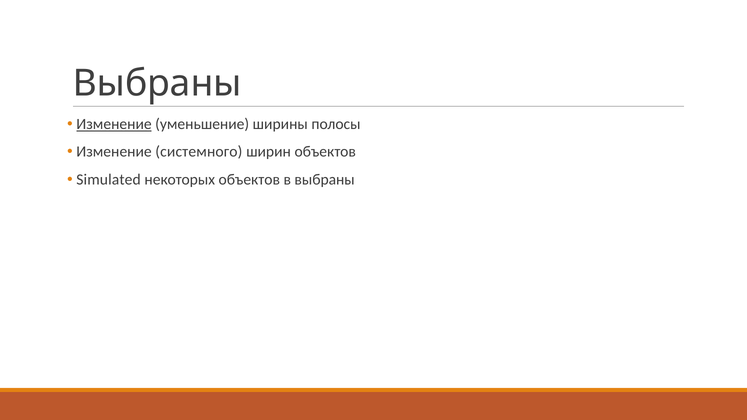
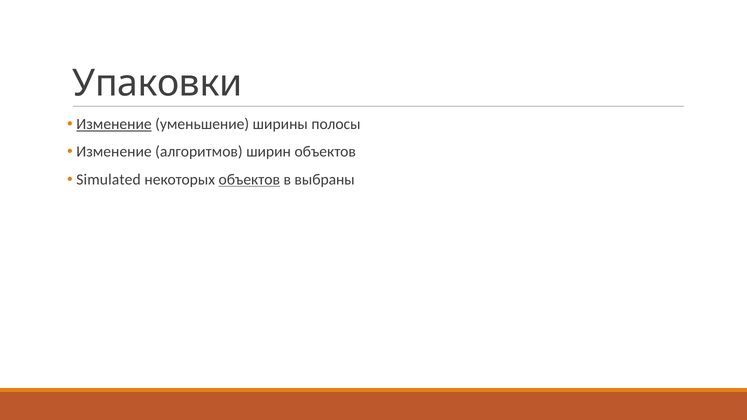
Выбраны at (157, 84): Выбраны -> Упаковки
системного: системного -> алгоритмов
объектов at (249, 180) underline: none -> present
